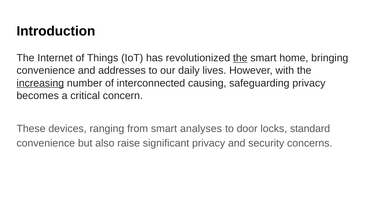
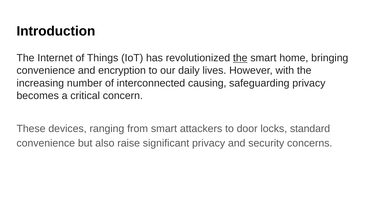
addresses: addresses -> encryption
increasing underline: present -> none
analyses: analyses -> attackers
